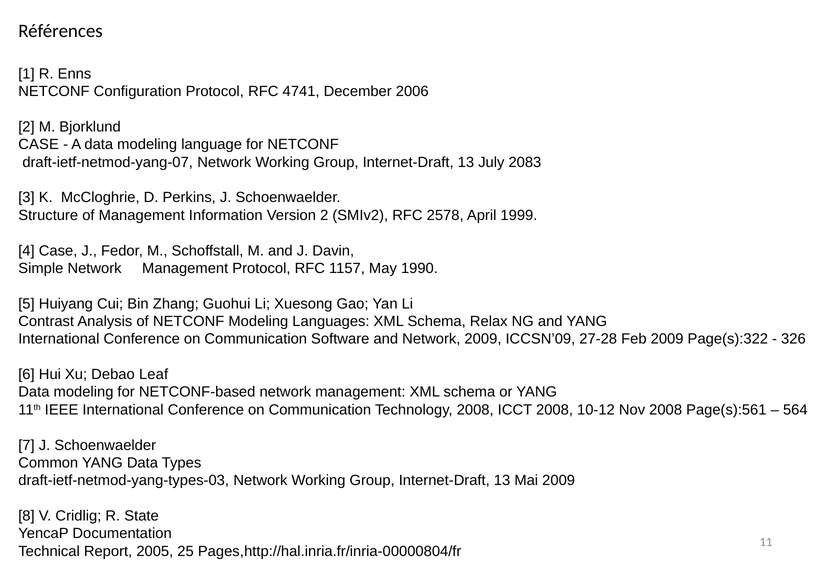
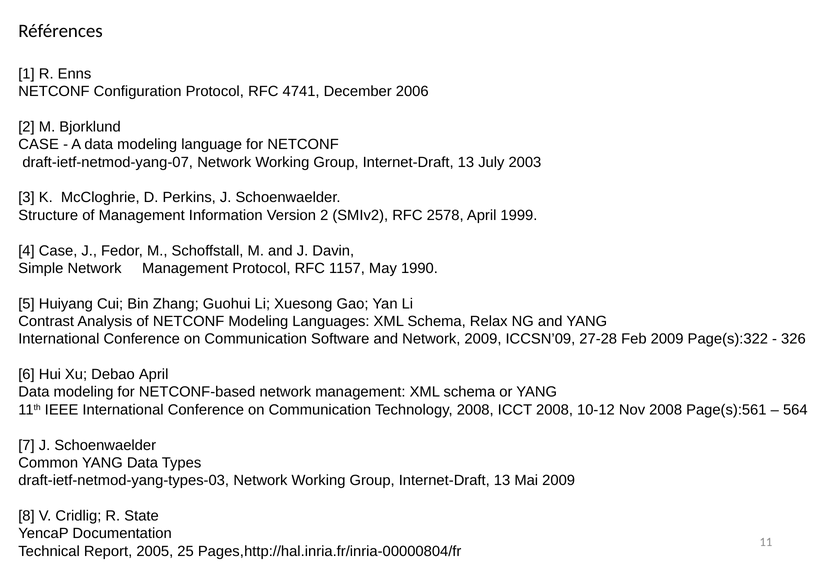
2083: 2083 -> 2003
Debao Leaf: Leaf -> April
